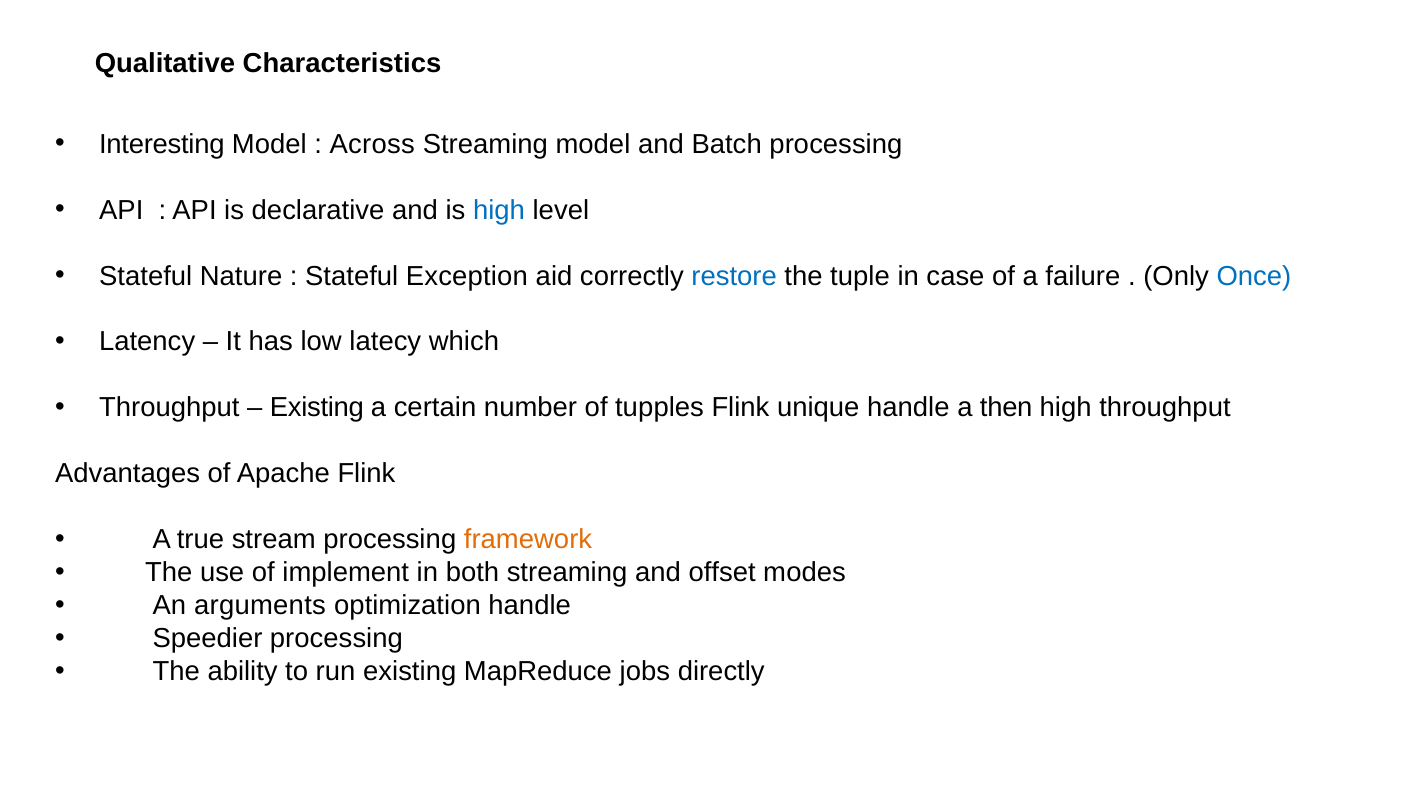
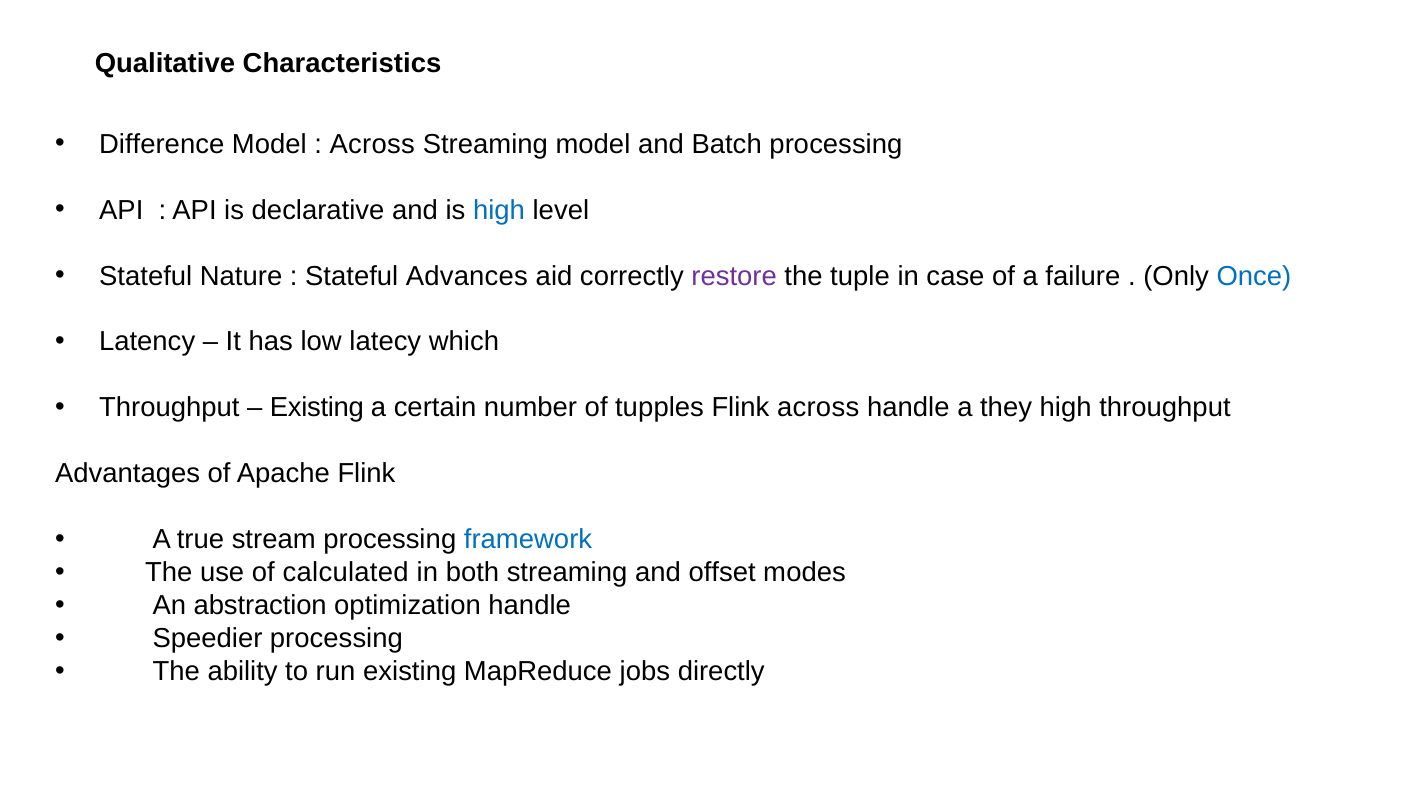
Interesting: Interesting -> Difference
Exception: Exception -> Advances
restore colour: blue -> purple
Flink unique: unique -> across
then: then -> they
framework colour: orange -> blue
implement: implement -> calculated
arguments: arguments -> abstraction
